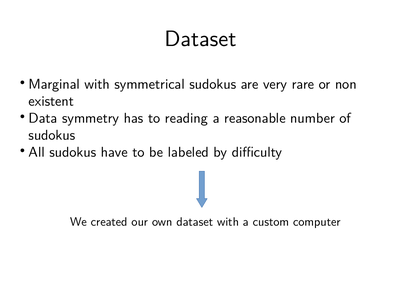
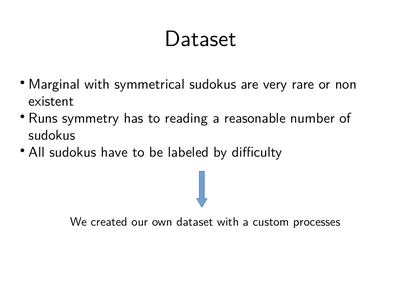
Data: Data -> Runs
computer: computer -> processes
